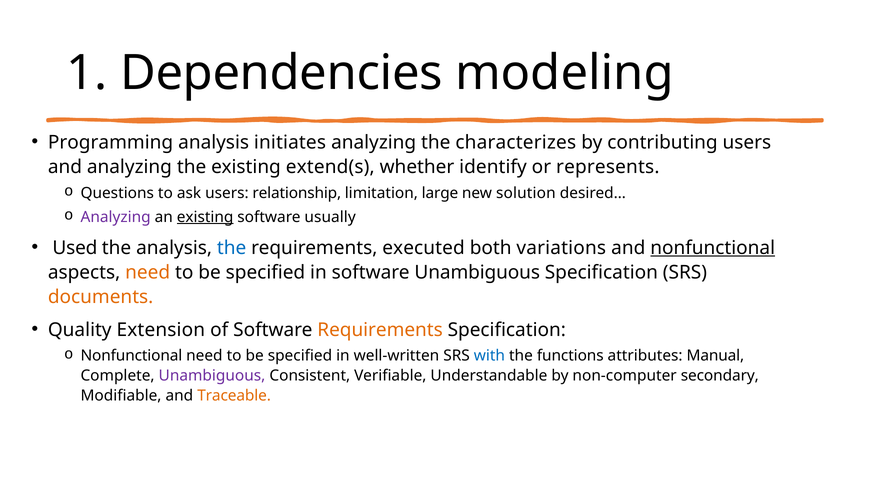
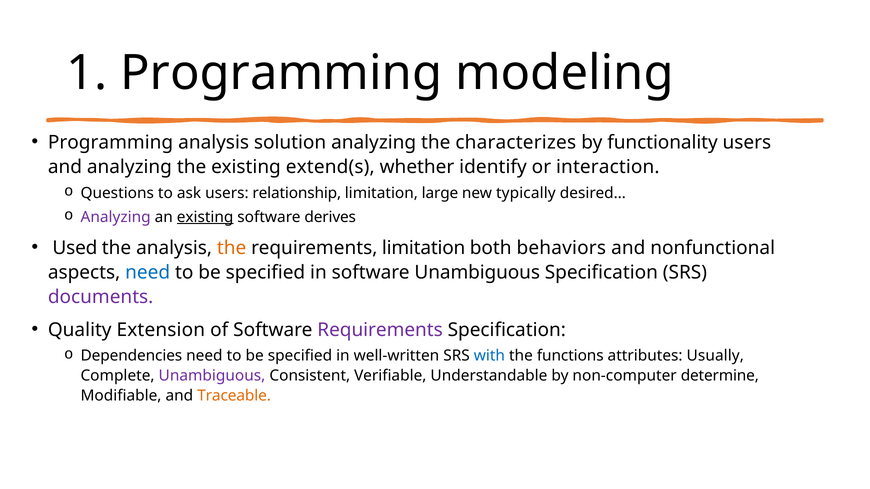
1 Dependencies: Dependencies -> Programming
initiates: initiates -> solution
contributing: contributing -> functionality
represents: represents -> interaction
solution: solution -> typically
usually: usually -> derives
the at (232, 248) colour: blue -> orange
requirements executed: executed -> limitation
variations: variations -> behaviors
nonfunctional at (713, 248) underline: present -> none
need at (148, 273) colour: orange -> blue
documents colour: orange -> purple
Requirements at (380, 330) colour: orange -> purple
Nonfunctional at (131, 356): Nonfunctional -> Dependencies
Manual: Manual -> Usually
secondary: secondary -> determine
